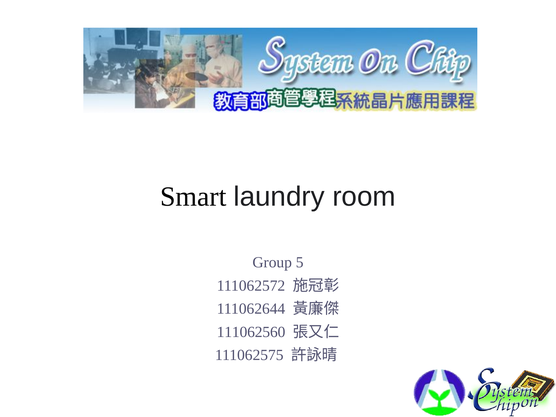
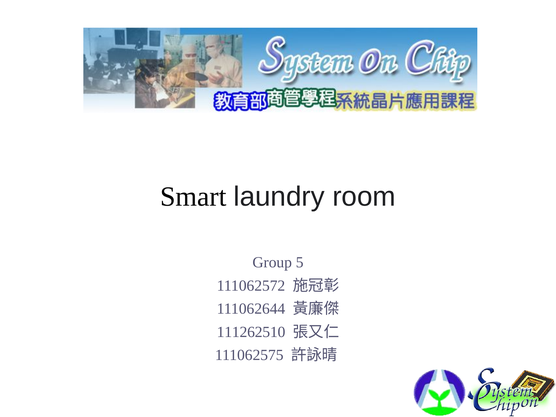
111062560: 111062560 -> 111262510
